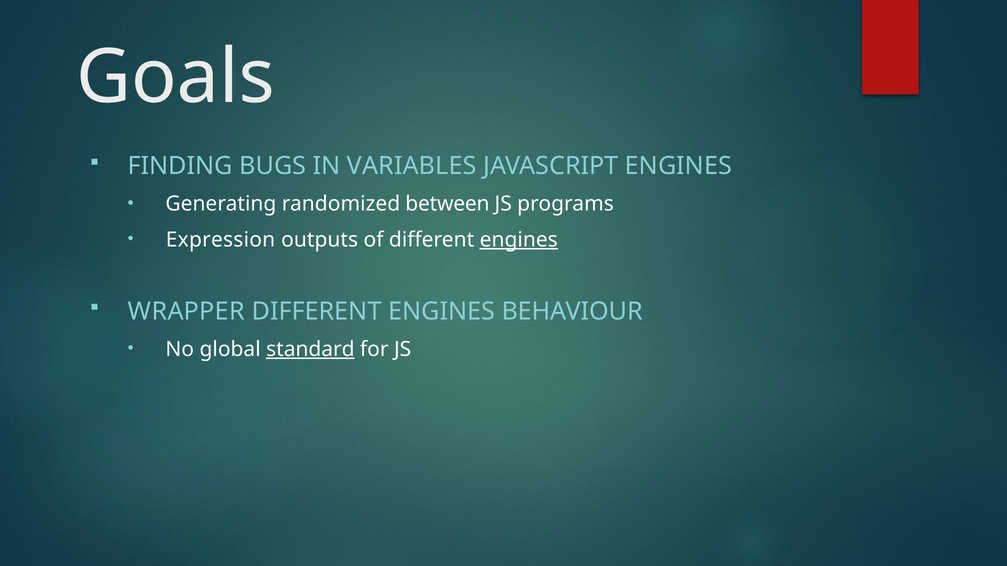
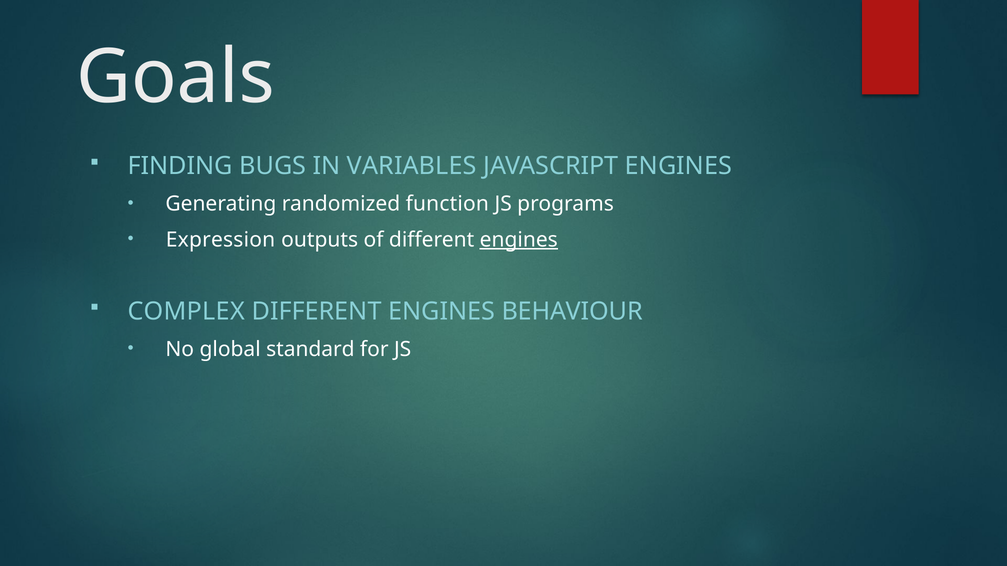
between: between -> function
WRAPPER: WRAPPER -> COMPLEX
standard underline: present -> none
